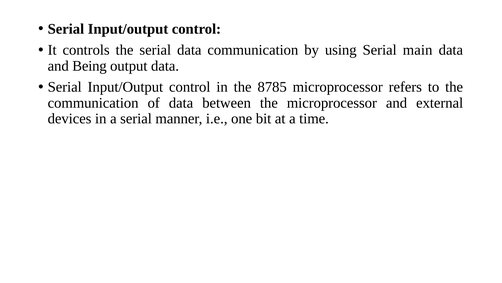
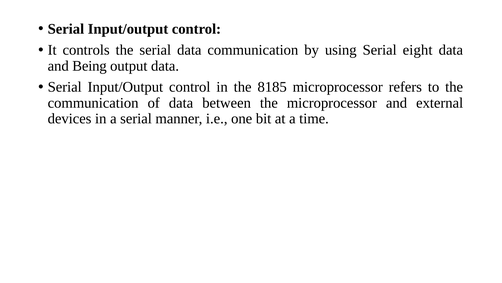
main: main -> eight
8785: 8785 -> 8185
